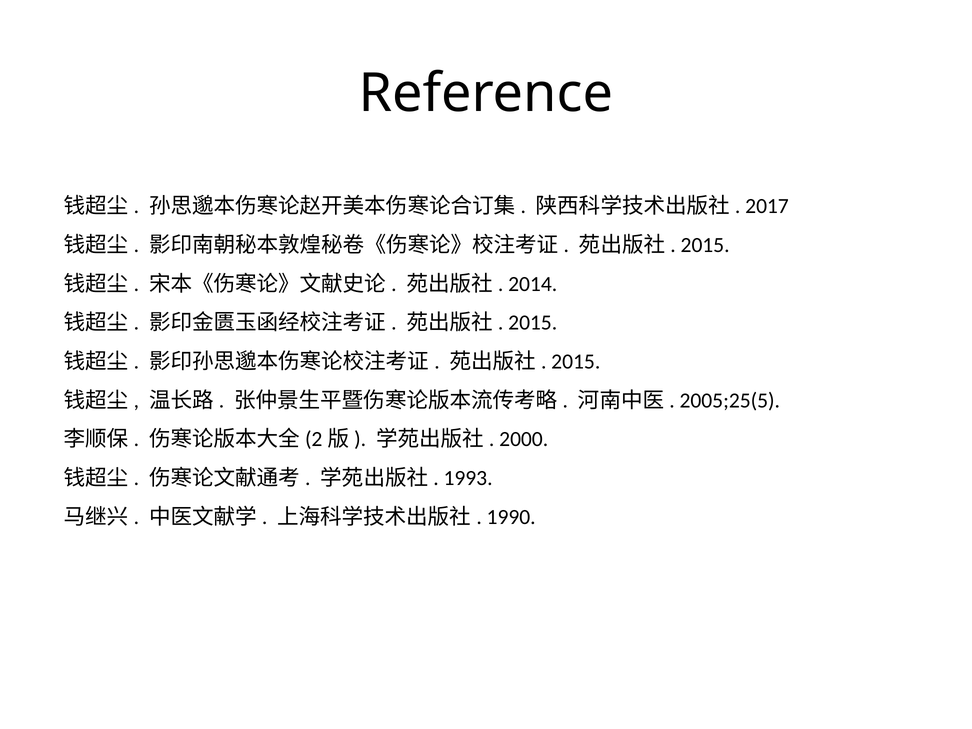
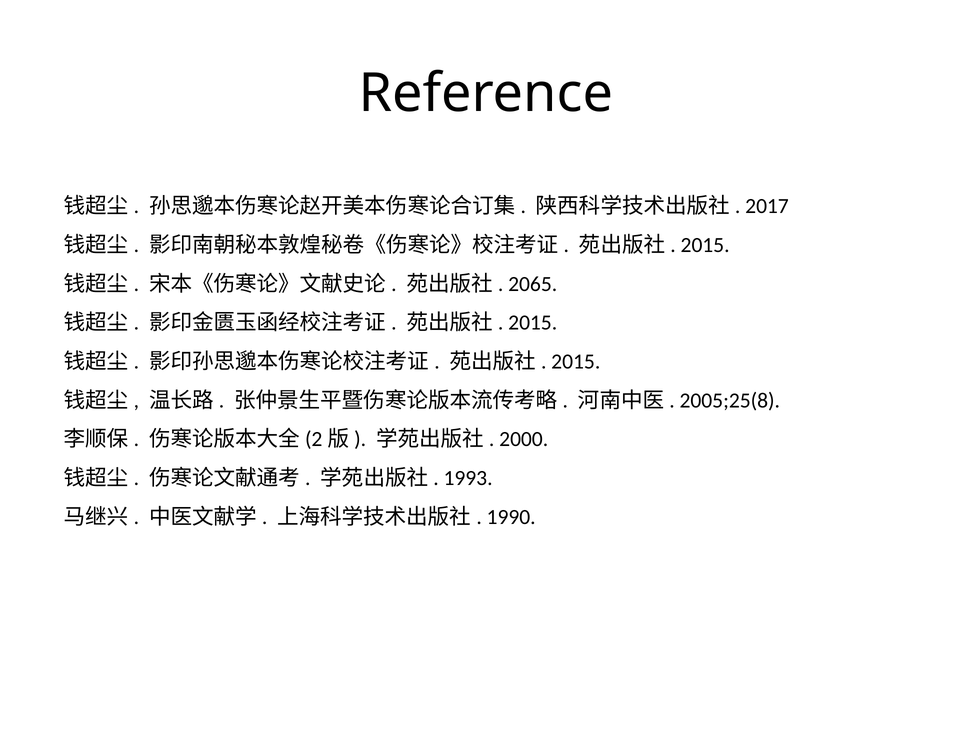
2014: 2014 -> 2065
2005;25(5: 2005;25(5 -> 2005;25(8
